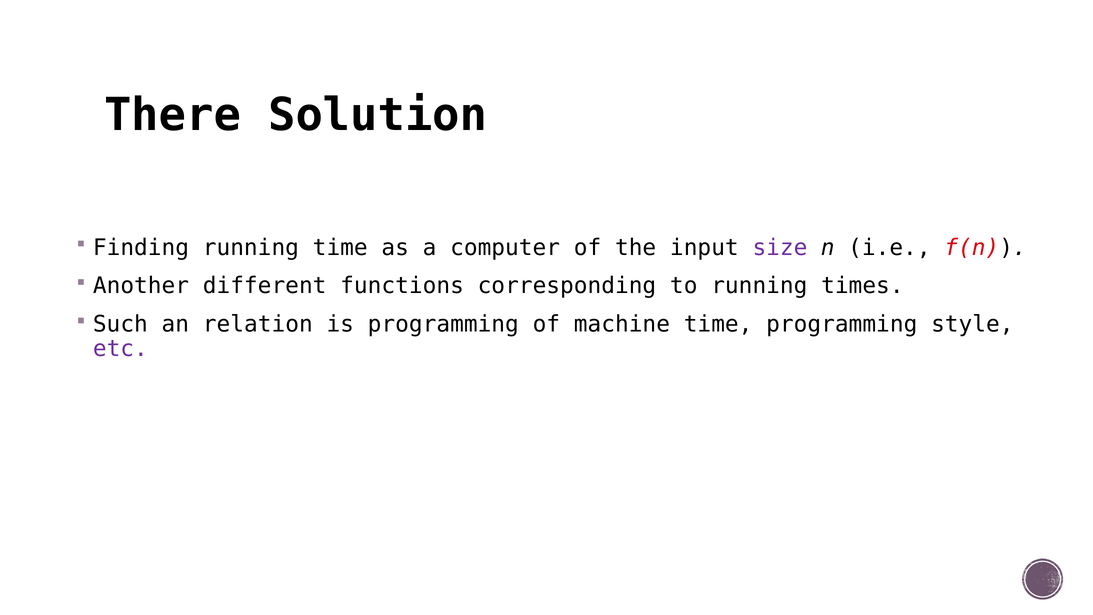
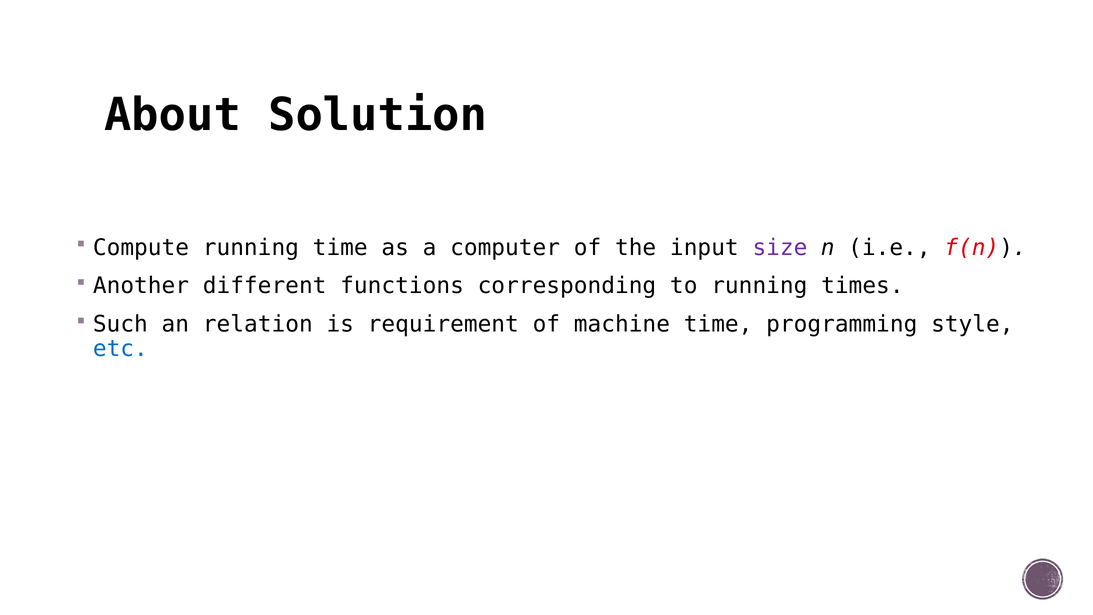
There: There -> About
Finding: Finding -> Compute
is programming: programming -> requirement
etc colour: purple -> blue
